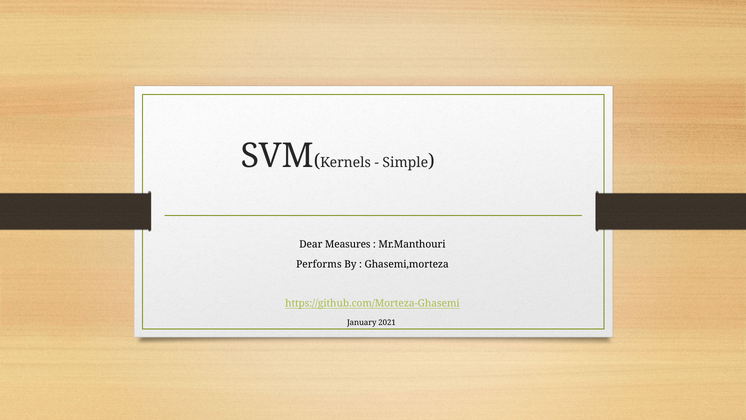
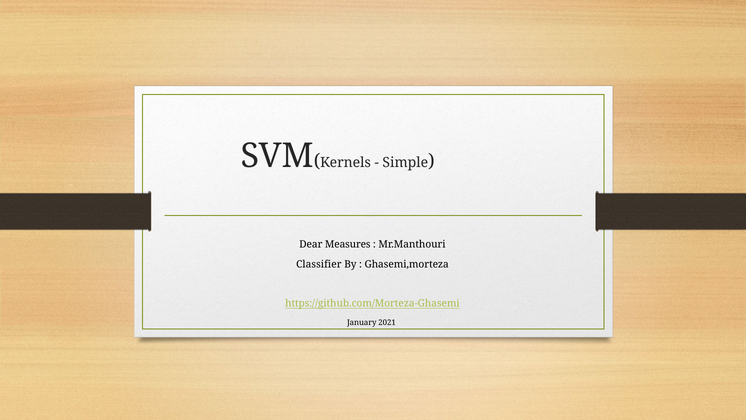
Performs: Performs -> Classifier
